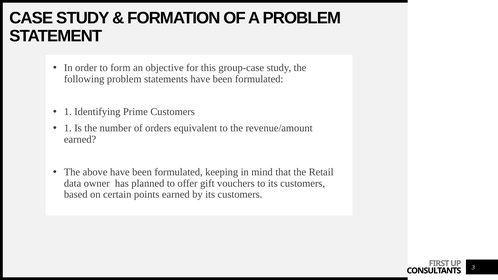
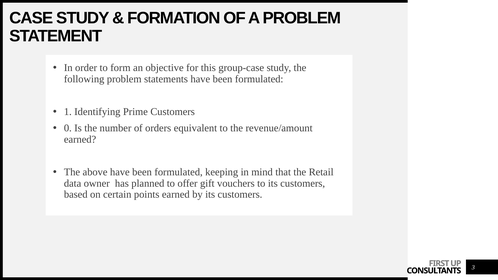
1 at (68, 128): 1 -> 0
